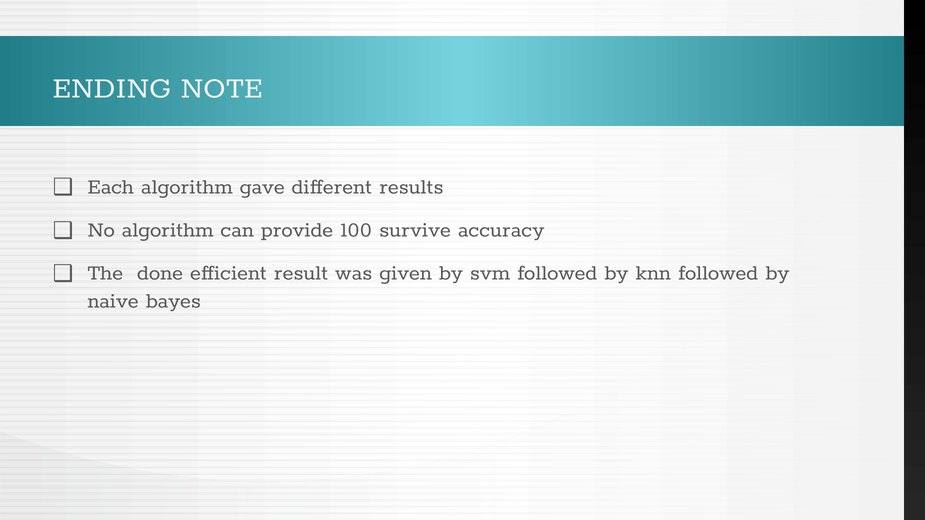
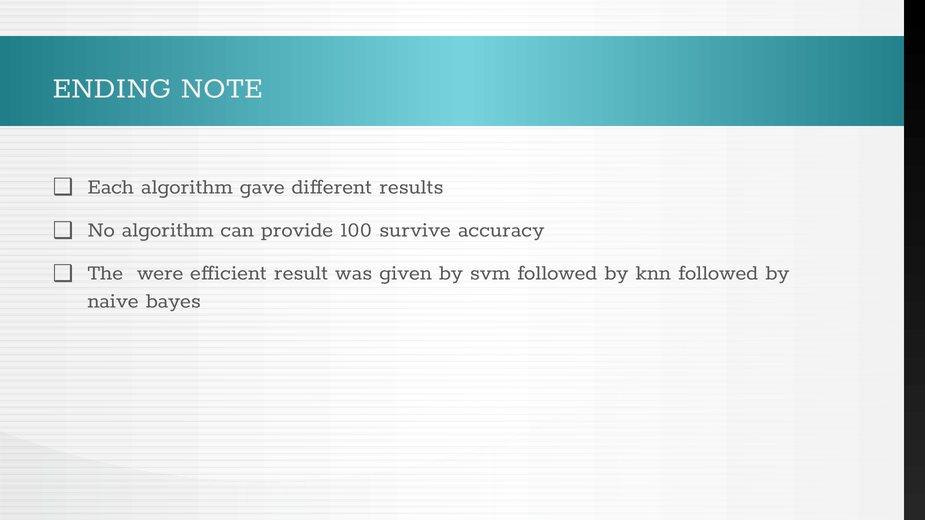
done: done -> were
